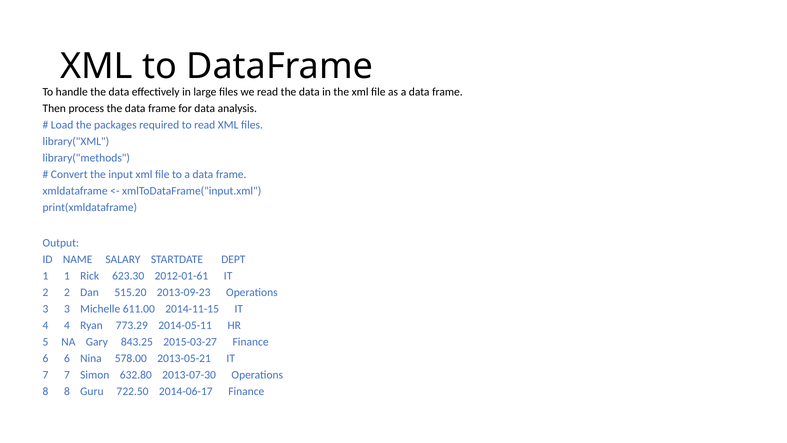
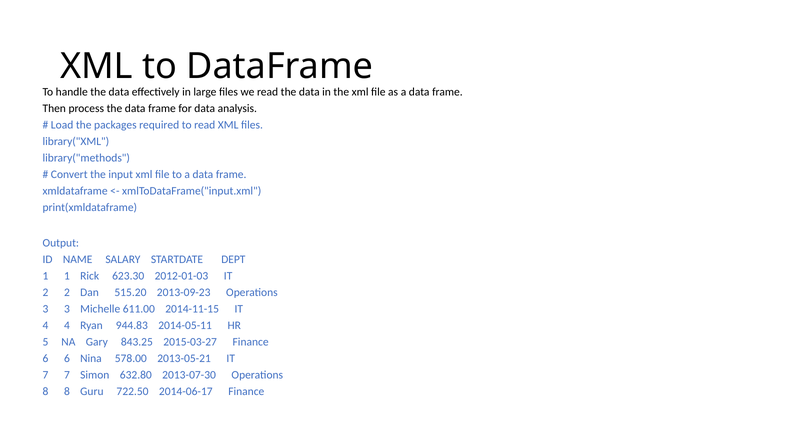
2012-01-61: 2012-01-61 -> 2012-01-03
773.29: 773.29 -> 944.83
